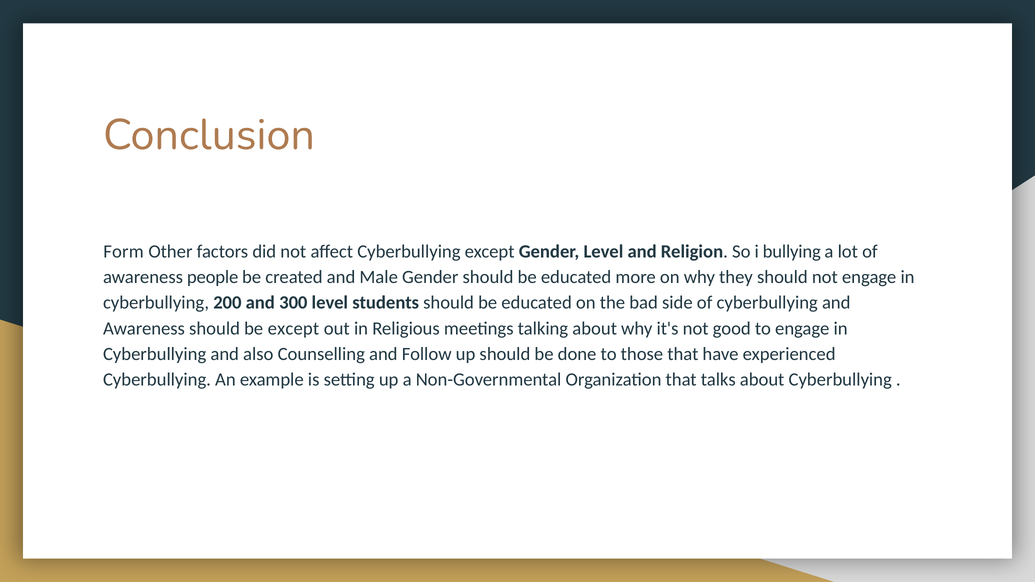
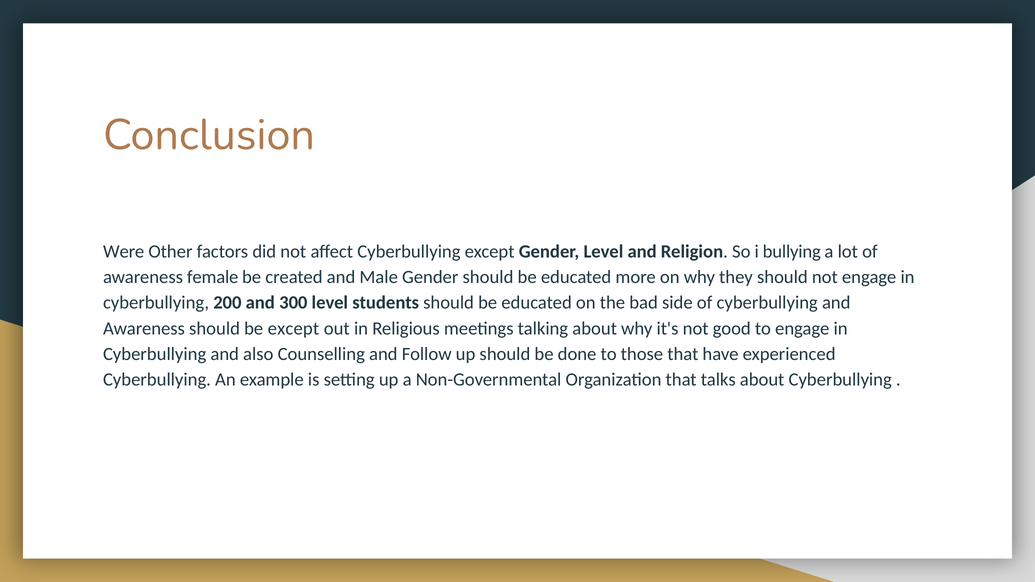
Form: Form -> Were
people: people -> female
